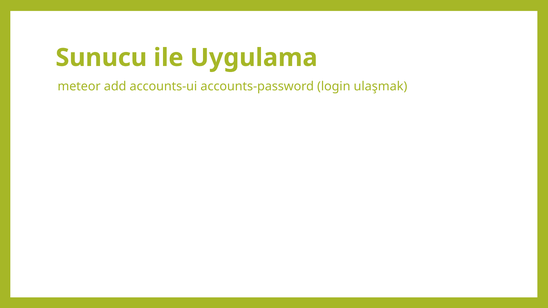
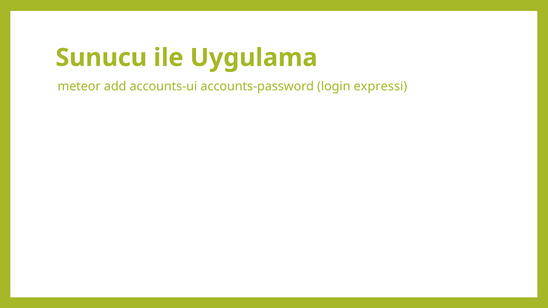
ulaşmak: ulaşmak -> expressi
